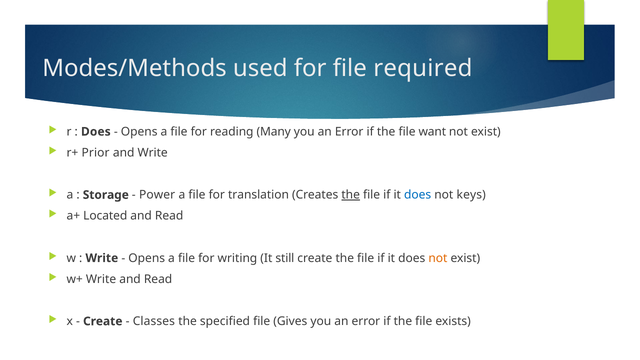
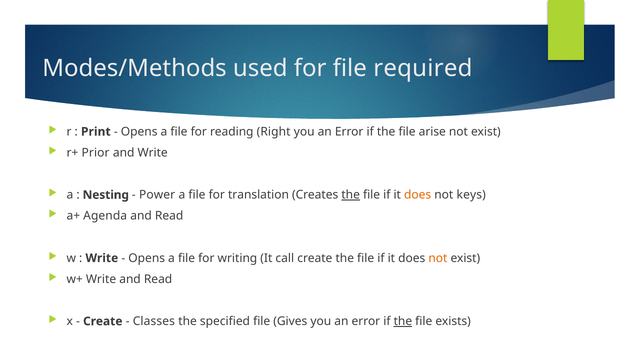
Does at (96, 132): Does -> Print
Many: Many -> Right
want: want -> arise
Storage: Storage -> Nesting
does at (418, 195) colour: blue -> orange
Located: Located -> Agenda
still: still -> call
the at (403, 321) underline: none -> present
